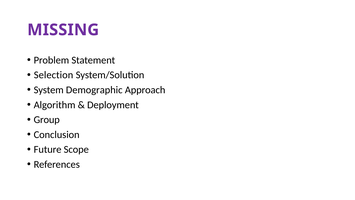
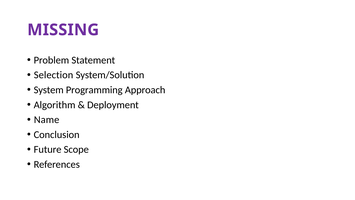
Demographic: Demographic -> Programming
Group: Group -> Name
